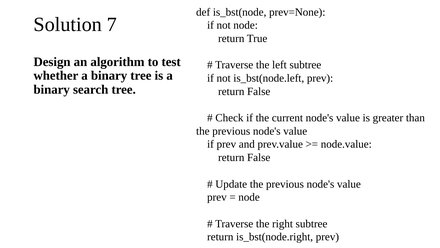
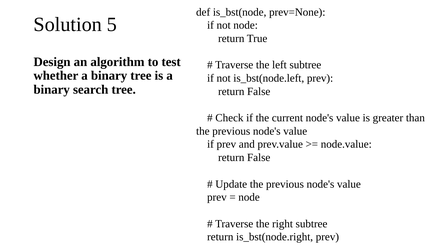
7: 7 -> 5
